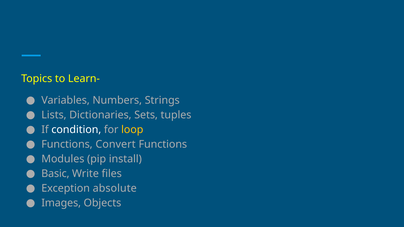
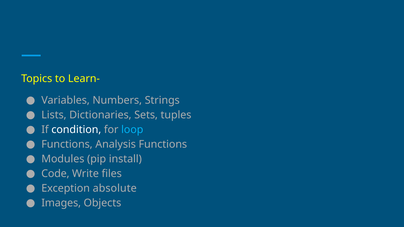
loop colour: yellow -> light blue
Convert: Convert -> Analysis
Basic: Basic -> Code
